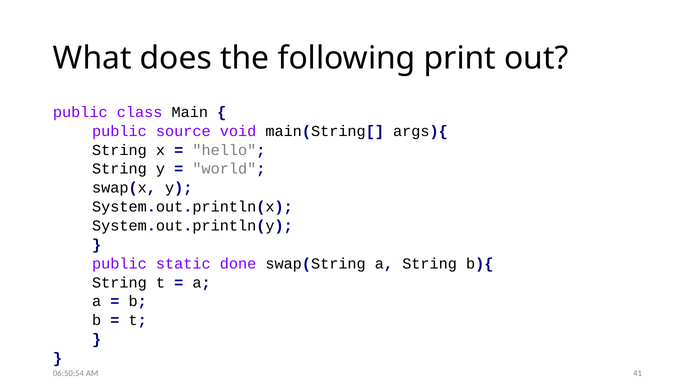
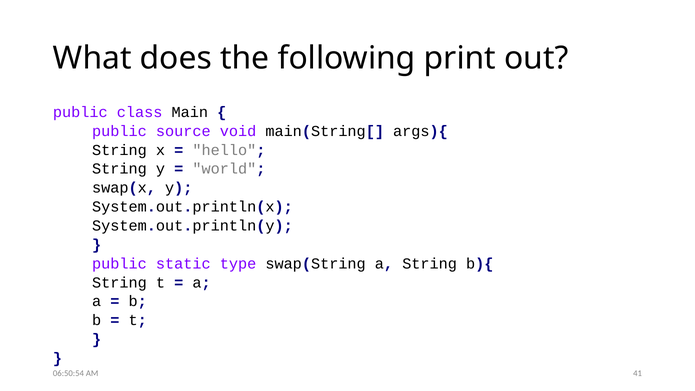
done: done -> type
